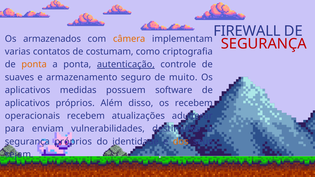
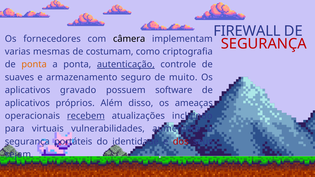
armazenados: armazenados -> fornecedores
câmera colour: orange -> black
contatos: contatos -> mesmas
medidas: medidas -> gravado
os recebem: recebem -> ameaças
recebem at (86, 116) underline: none -> present
adulterar: adulterar -> incluindo
enviam: enviam -> virtuais
destinados: destinados -> aumentam
segurança próprios: próprios -> portáteis
dos colour: orange -> red
